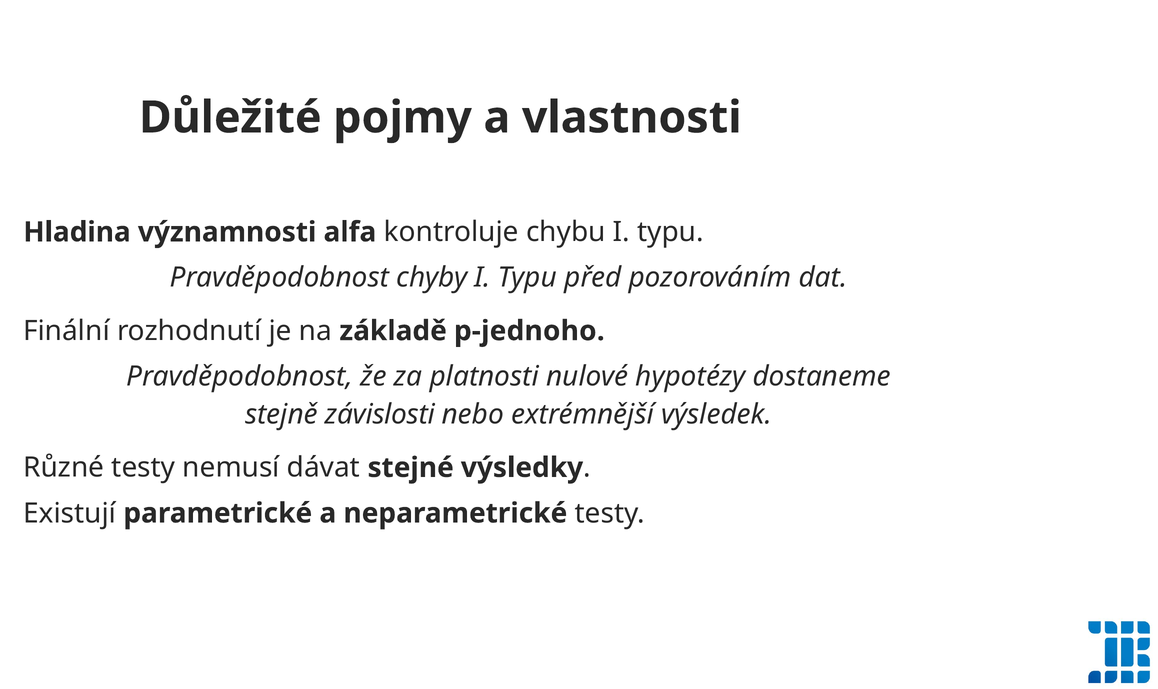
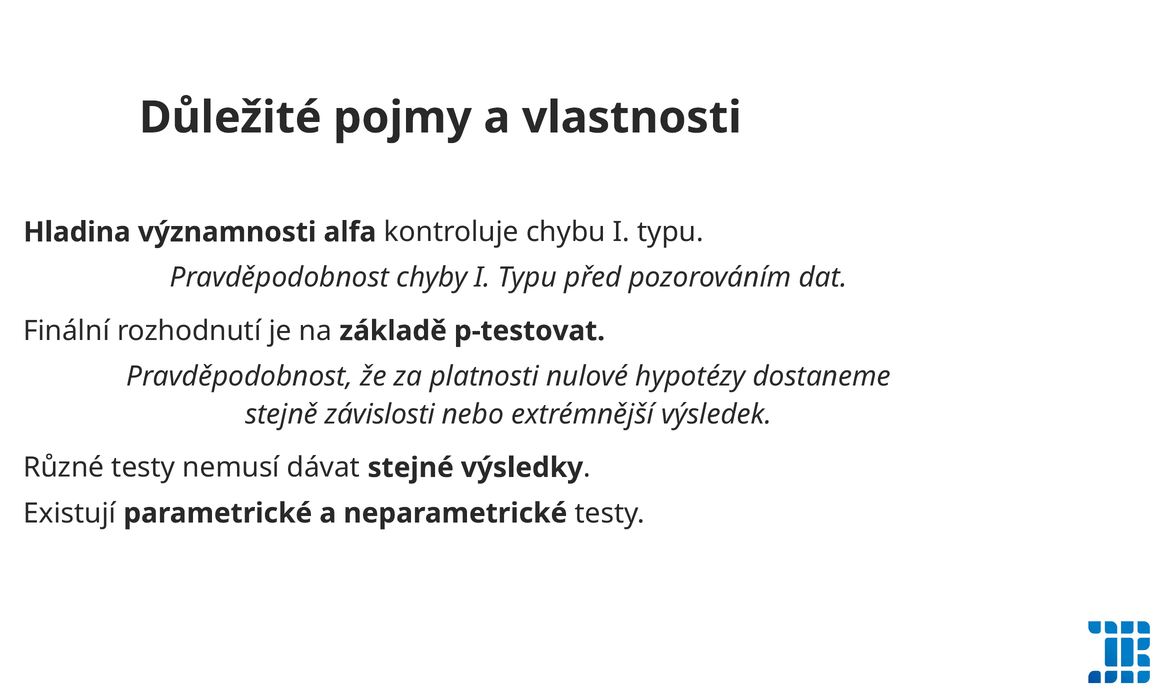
p-jednoho: p-jednoho -> p-testovat
